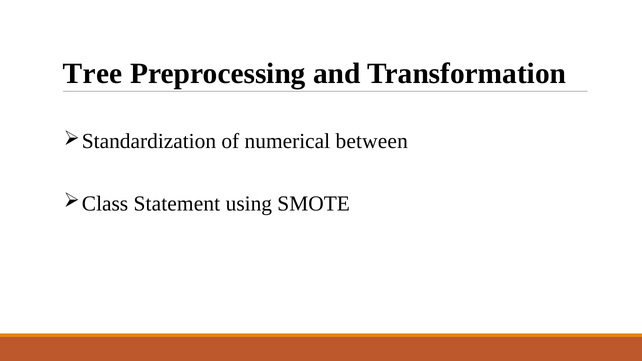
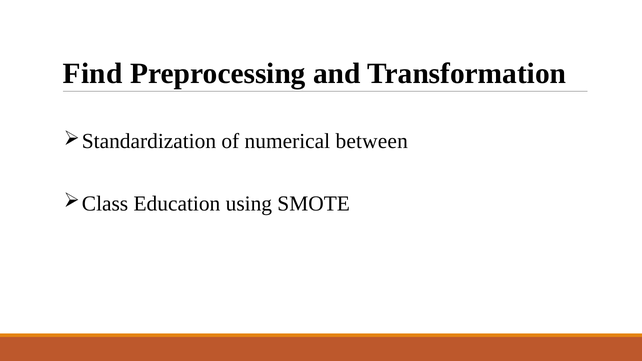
Tree: Tree -> Find
Statement: Statement -> Education
